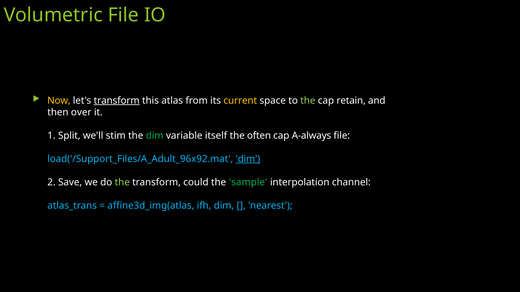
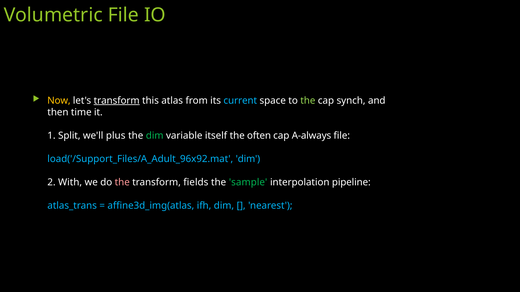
current colour: yellow -> light blue
retain: retain -> synch
over: over -> time
stim: stim -> plus
dim at (248, 159) underline: present -> none
Save: Save -> With
the at (122, 183) colour: light green -> pink
could: could -> fields
channel: channel -> pipeline
